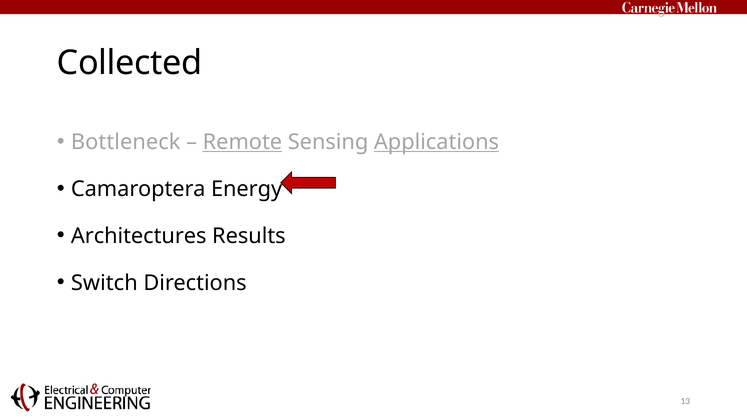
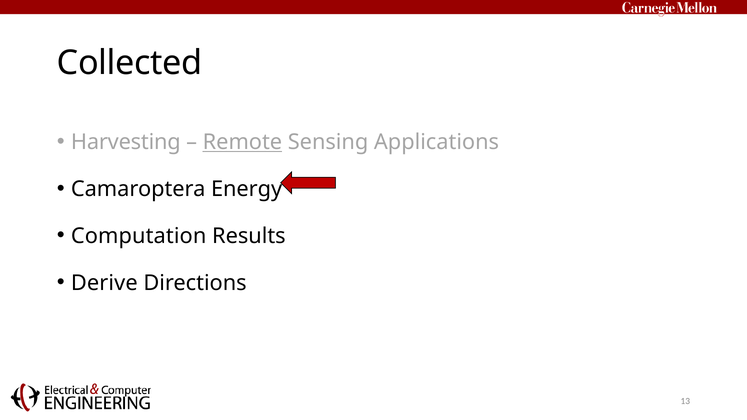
Bottleneck: Bottleneck -> Harvesting
Applications underline: present -> none
Architectures: Architectures -> Computation
Switch: Switch -> Derive
